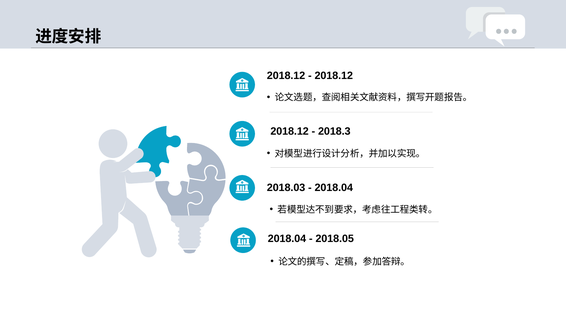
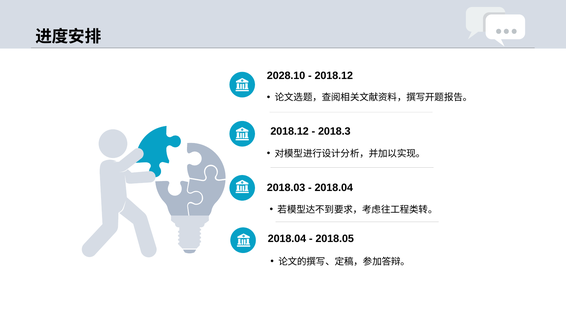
2018.12 at (286, 75): 2018.12 -> 2028.10
